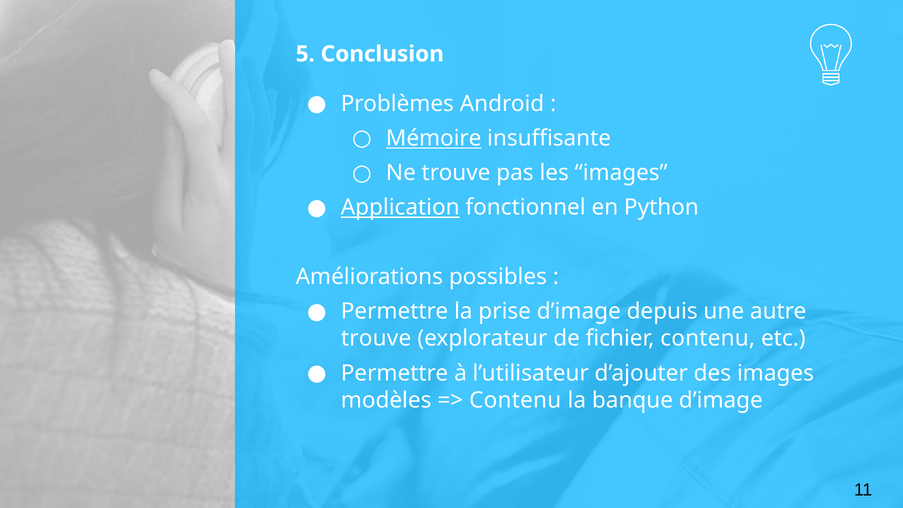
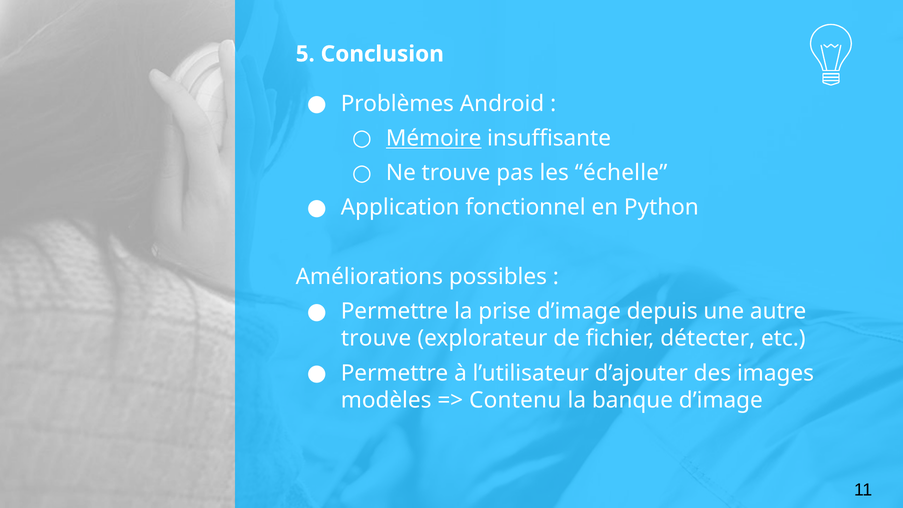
les images: images -> échelle
Application underline: present -> none
fichier contenu: contenu -> détecter
